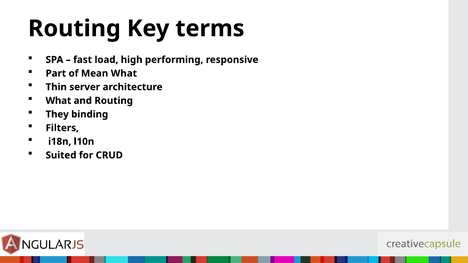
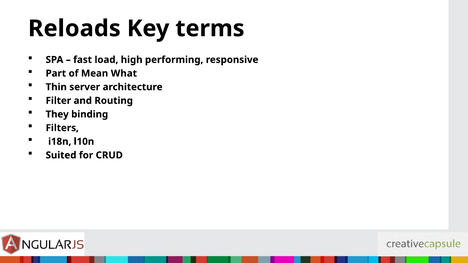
Routing at (74, 29): Routing -> Reloads
What at (58, 101): What -> Filter
